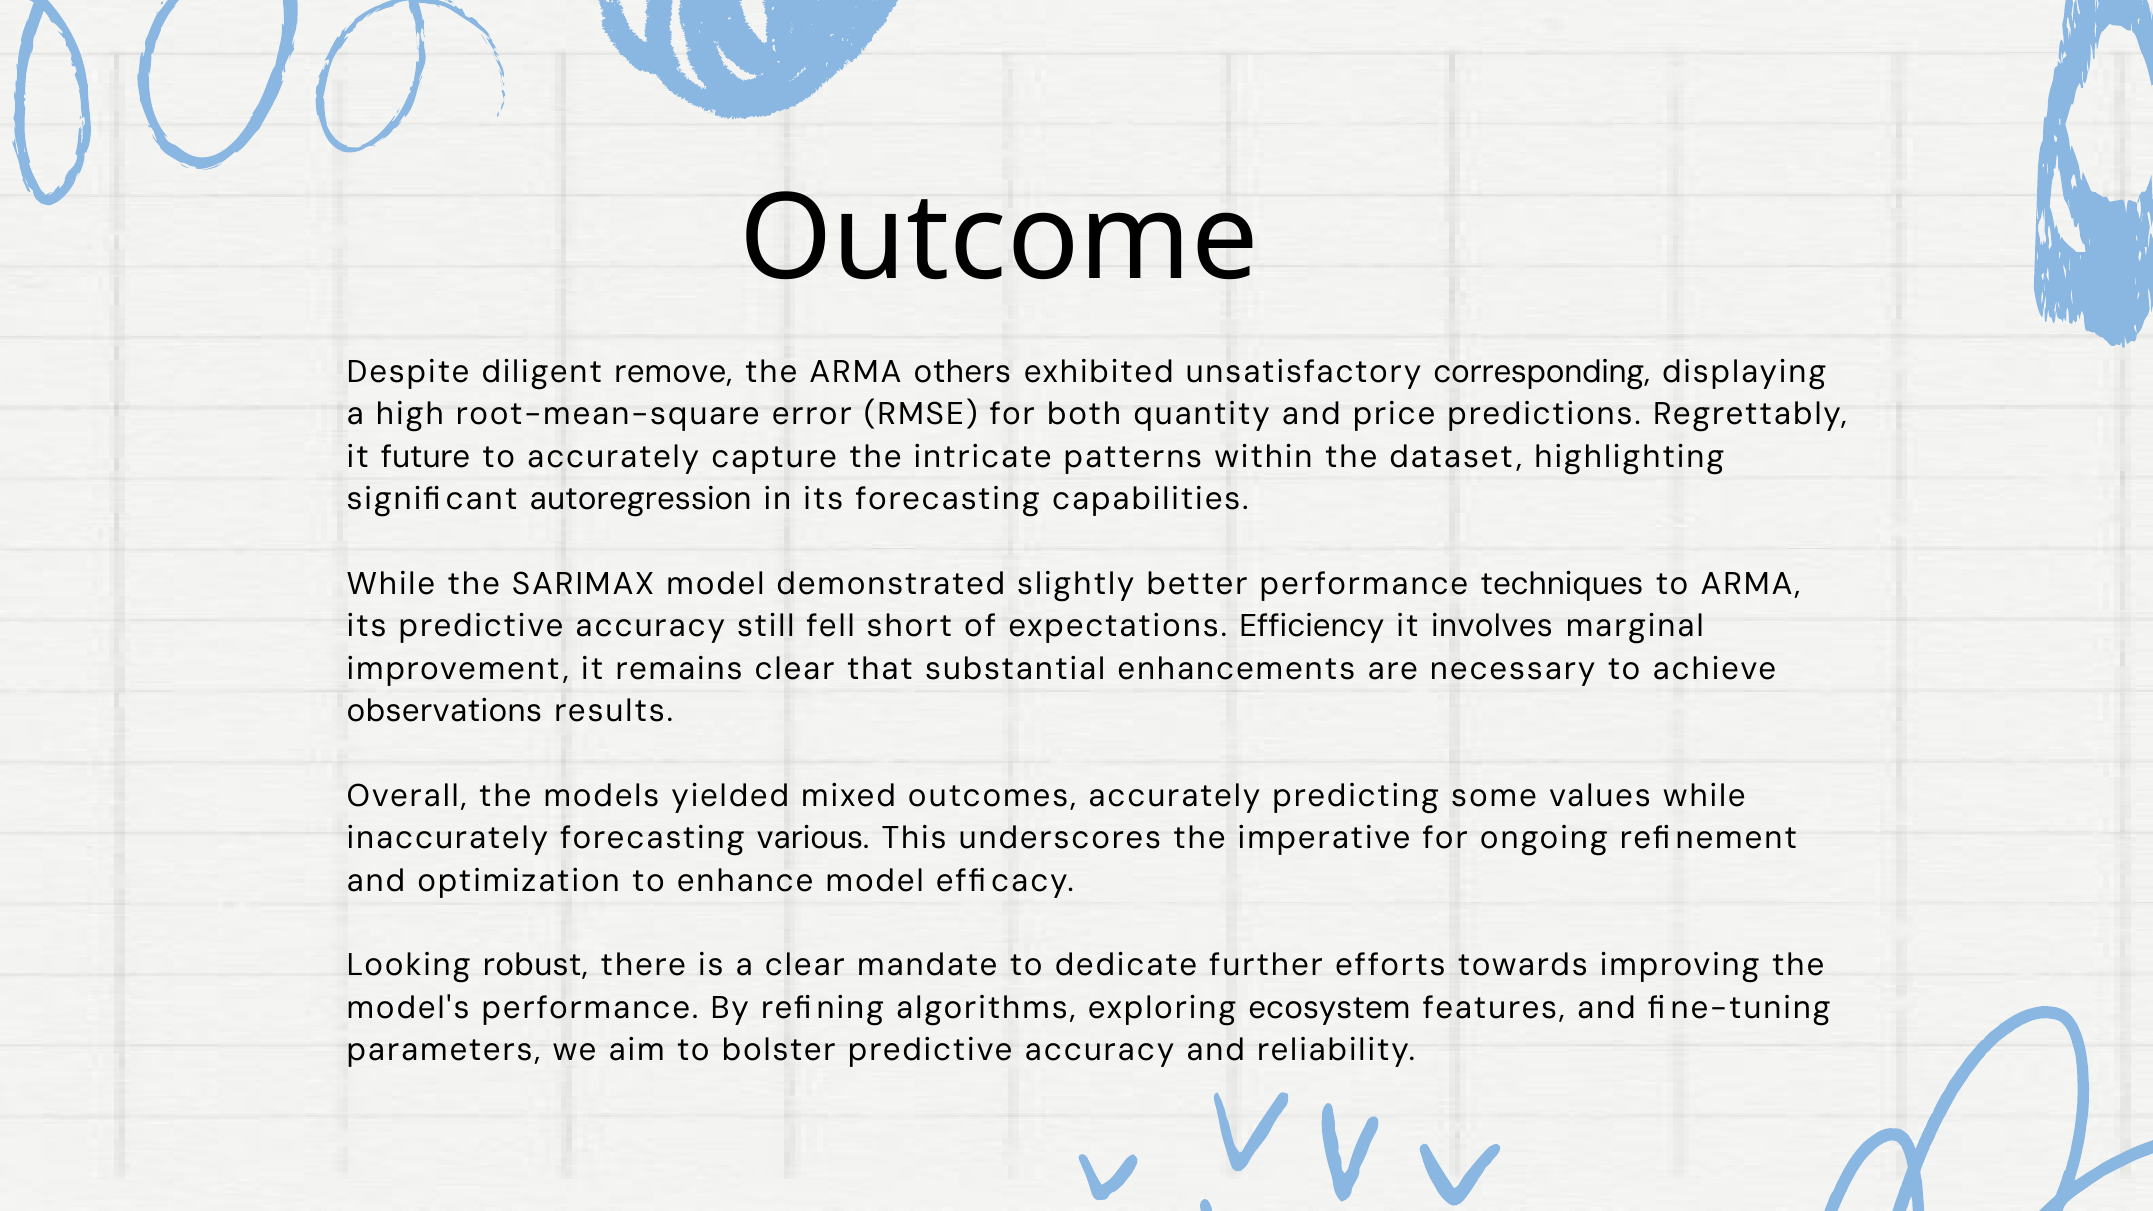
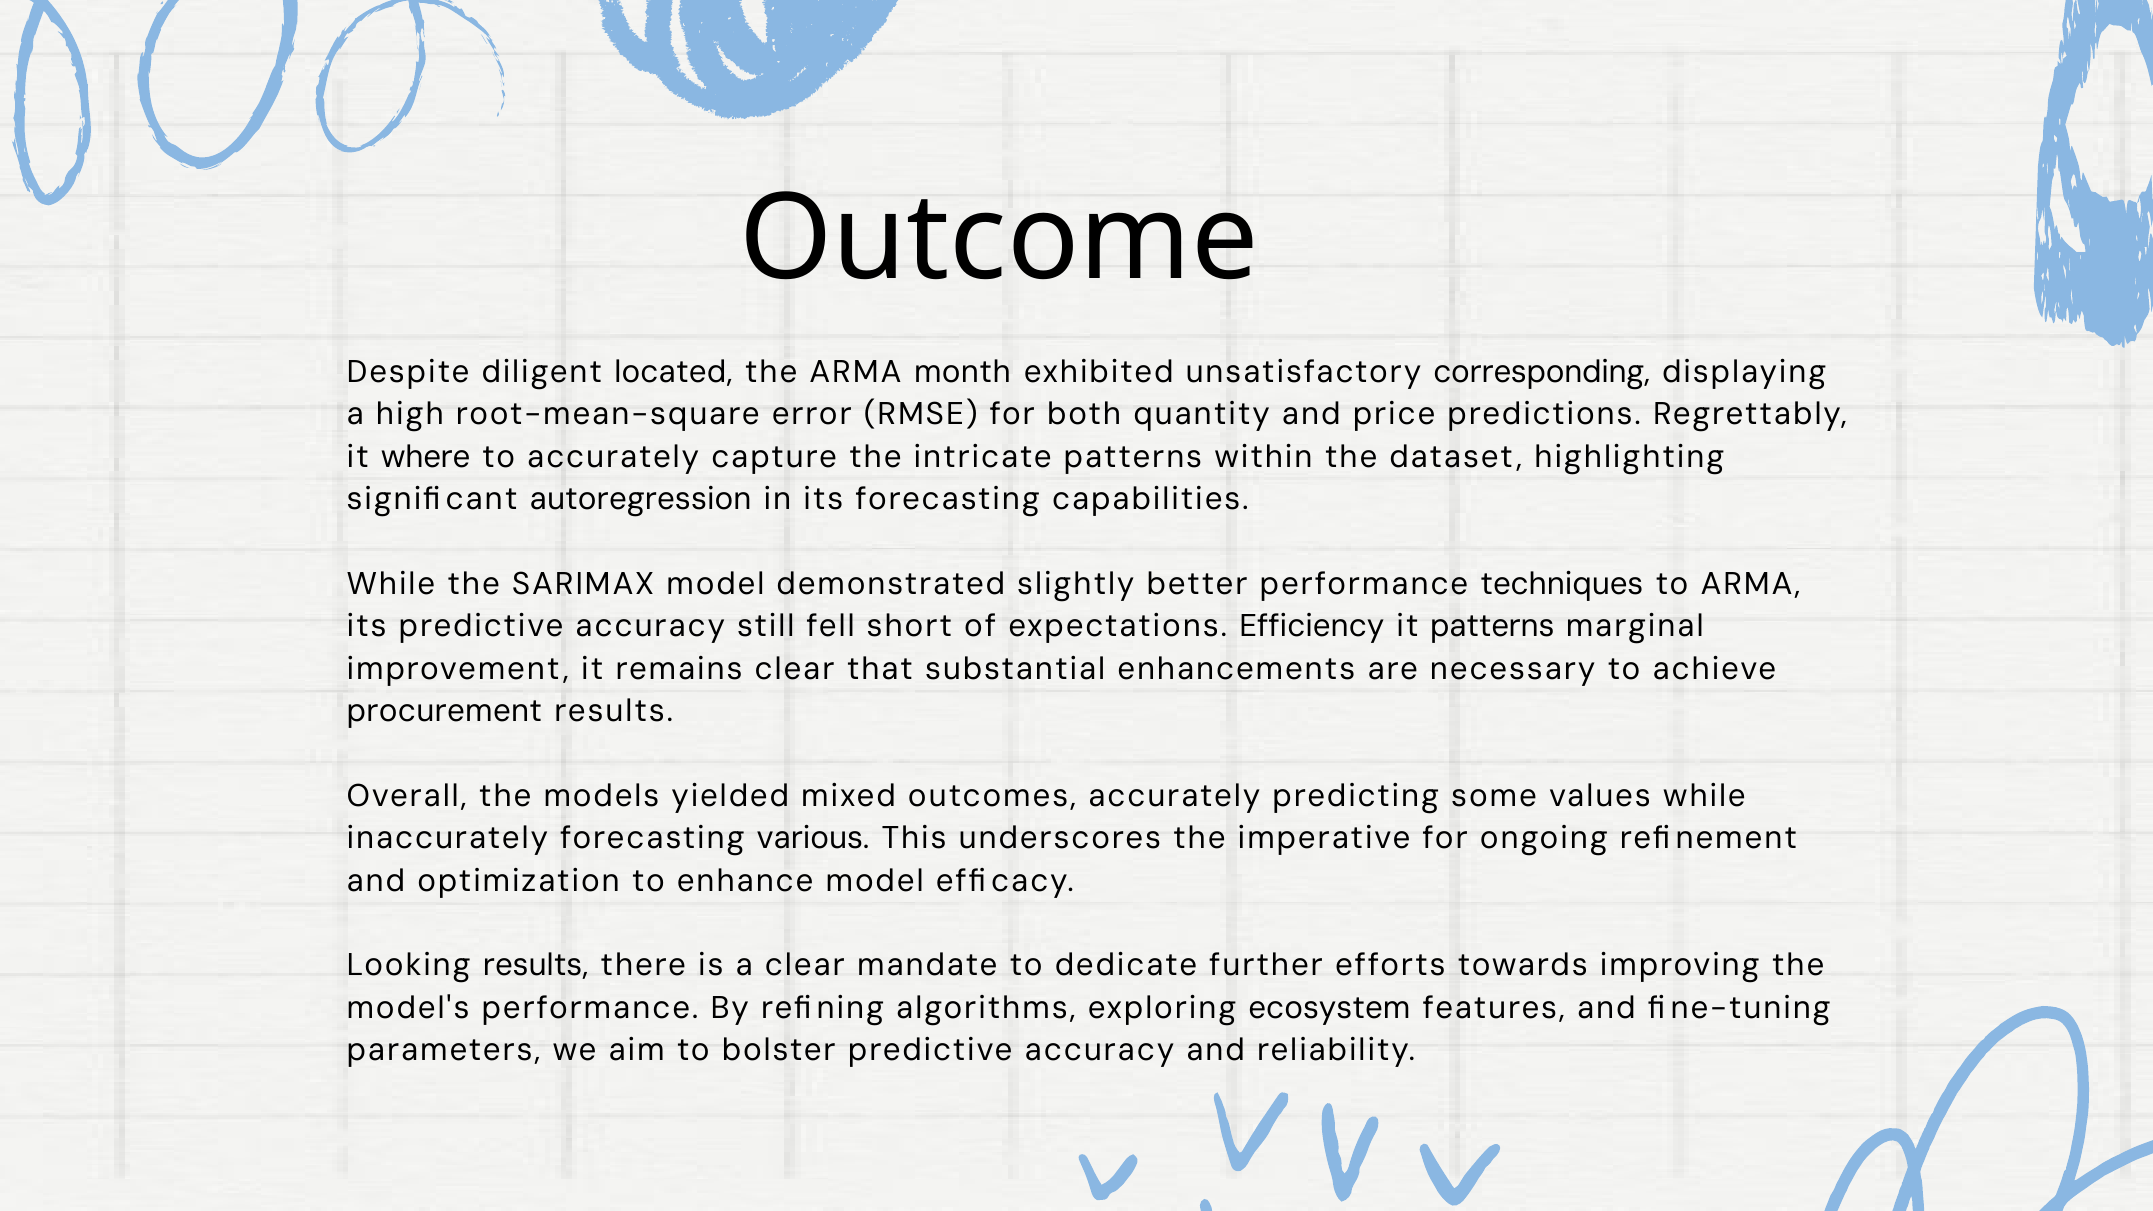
remove: remove -> located
others: others -> month
future: future -> where
it involves: involves -> patterns
observations: observations -> procurement
Looking robust: robust -> results
